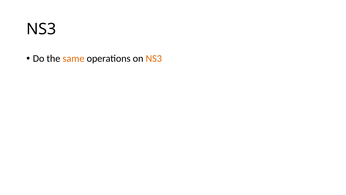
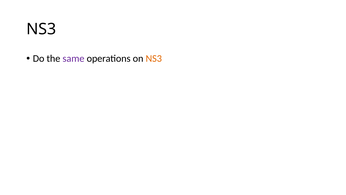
same colour: orange -> purple
